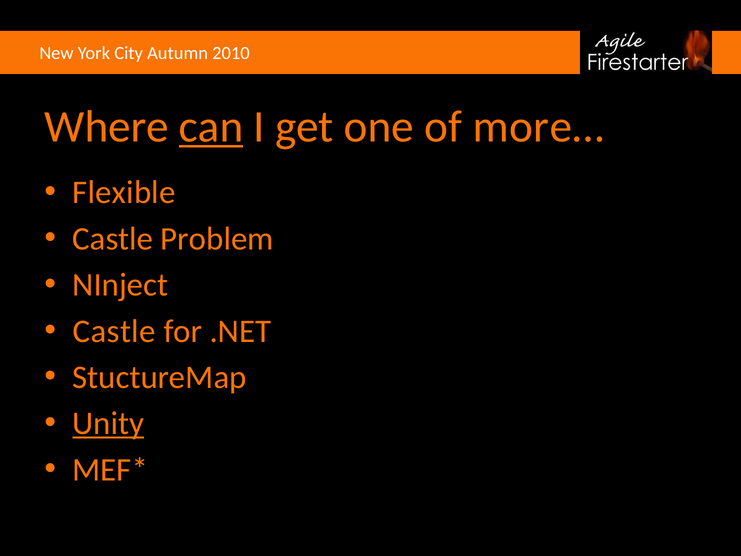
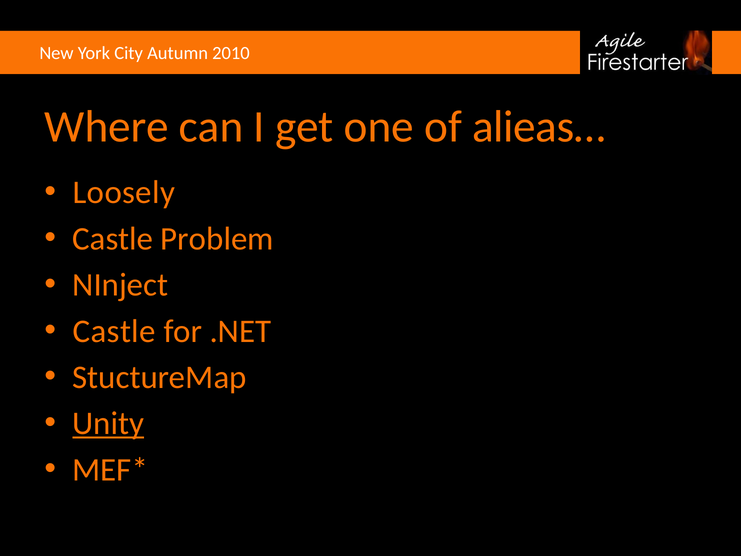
can underline: present -> none
more…: more… -> alieas…
Flexible: Flexible -> Loosely
